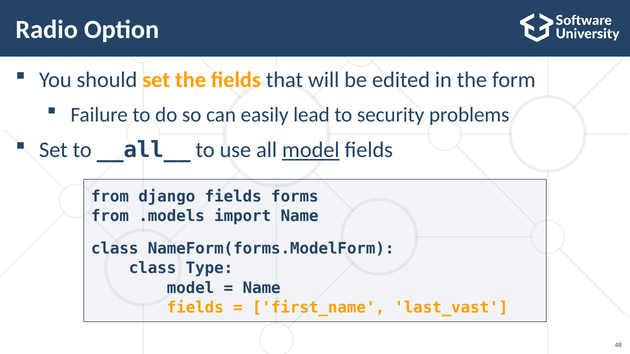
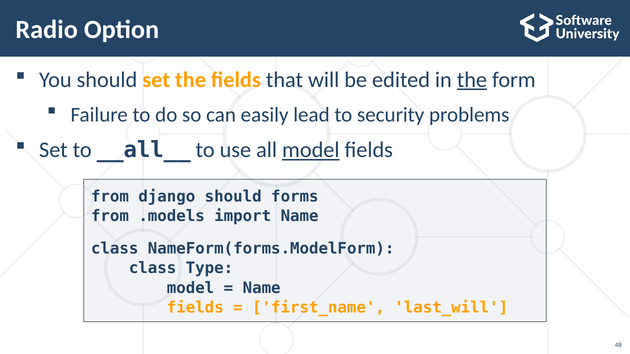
the at (472, 80) underline: none -> present
django fields: fields -> should
last_vast: last_vast -> last_will
